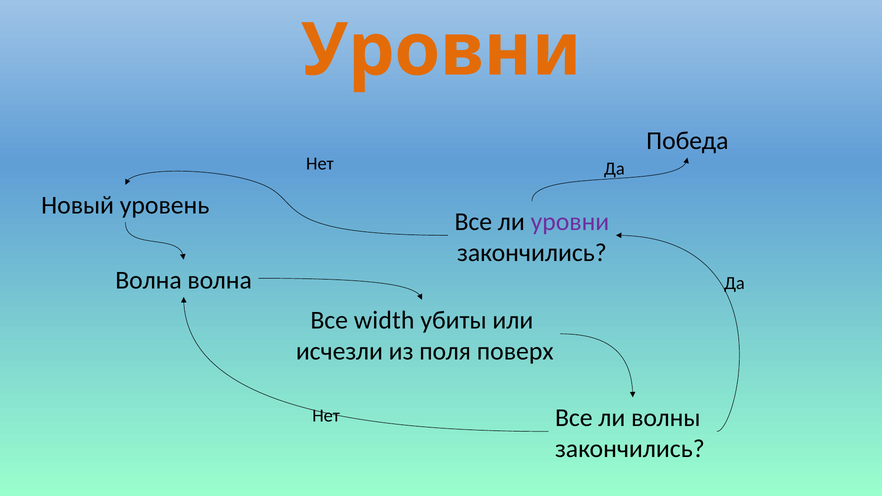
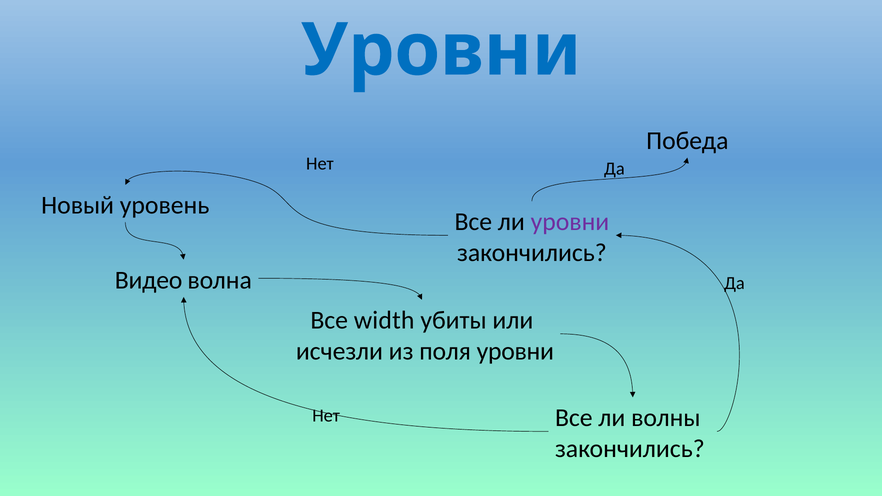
Уровни at (441, 50) colour: orange -> blue
Волна at (148, 280): Волна -> Видео
поля поверх: поверх -> уровни
